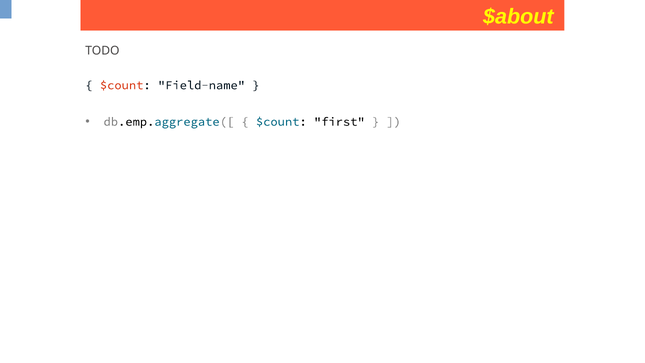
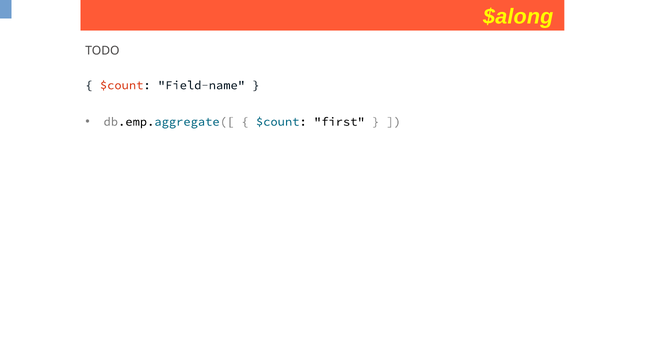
$about: $about -> $along
